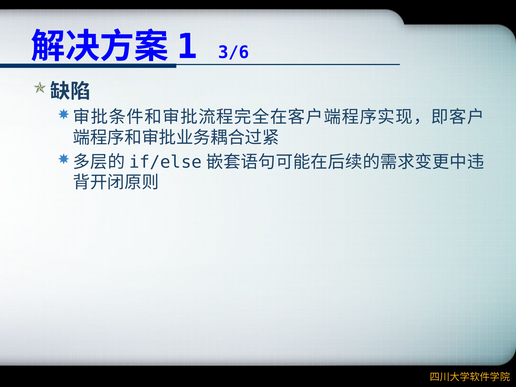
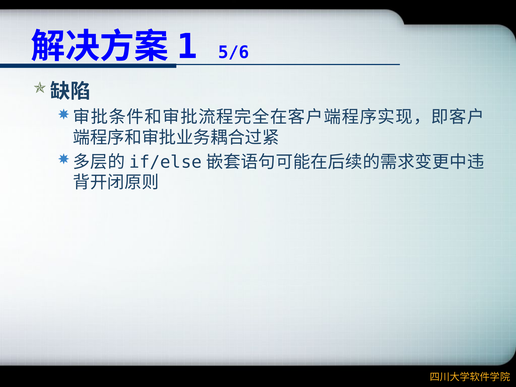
3/6: 3/6 -> 5/6
